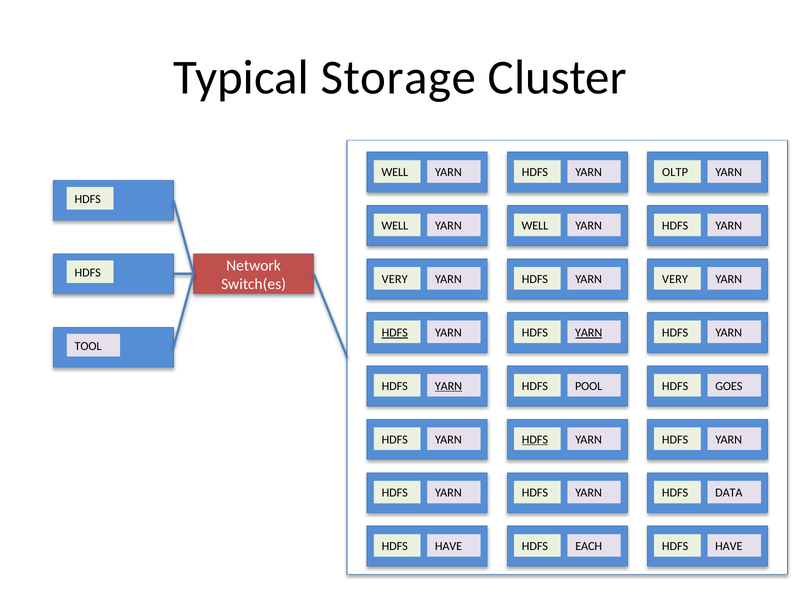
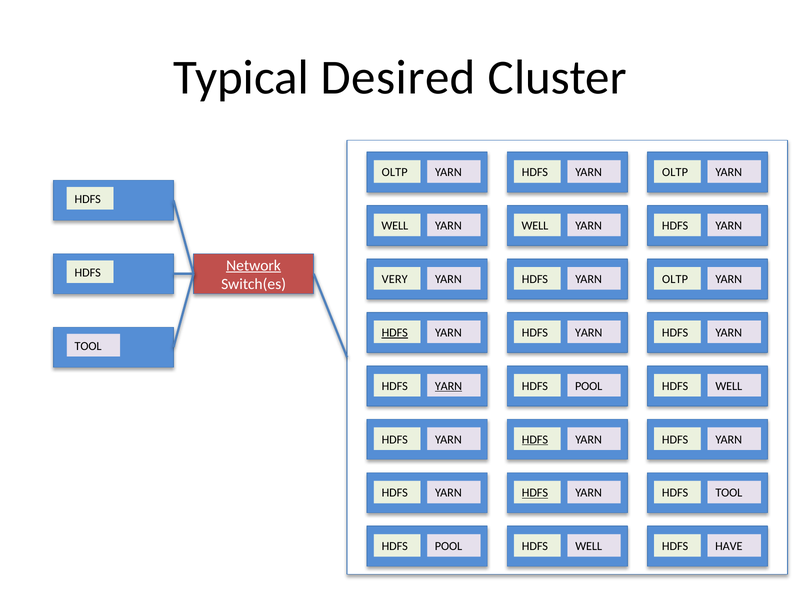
Storage: Storage -> Desired
WELL at (395, 172): WELL -> OLTP
Network underline: none -> present
VERY at (675, 279): VERY -> OLTP
YARN at (589, 333) underline: present -> none
GOES at (729, 386): GOES -> WELL
HDFS at (535, 493) underline: none -> present
YARN HDFS DATA: DATA -> TOOL
HAVE at (449, 546): HAVE -> POOL
EACH at (589, 546): EACH -> WELL
